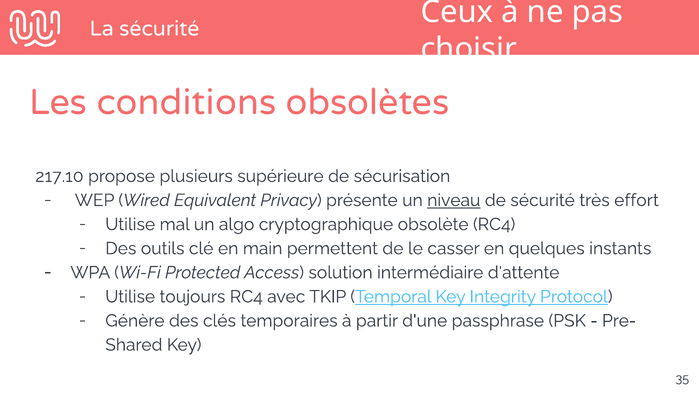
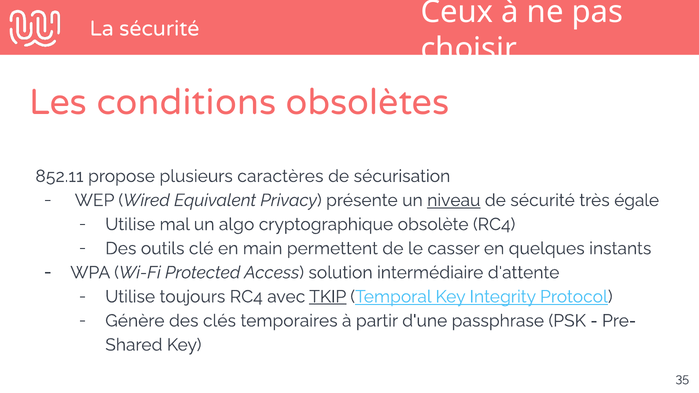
217.10: 217.10 -> 852.11
supérieure: supérieure -> caractères
effort: effort -> égale
TKIP underline: none -> present
